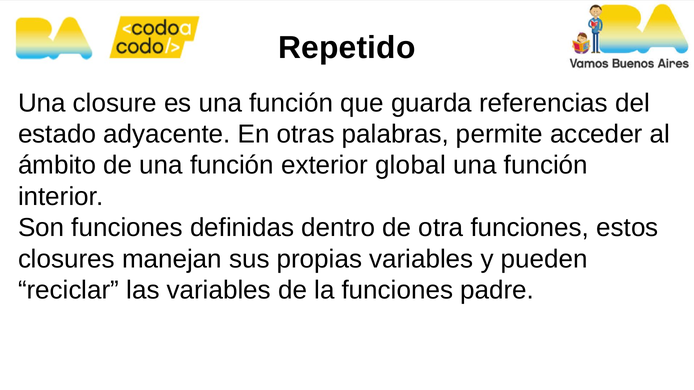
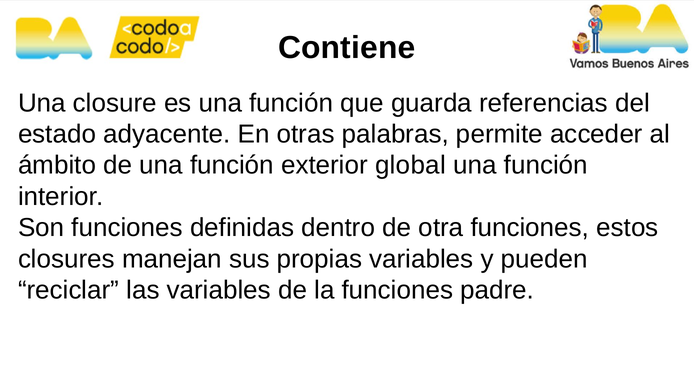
Repetido: Repetido -> Contiene
